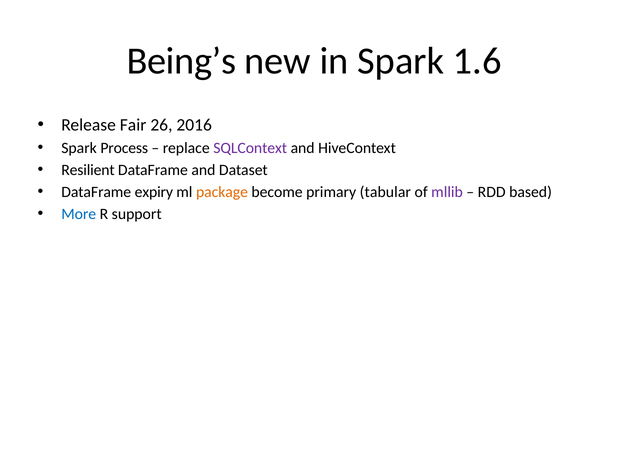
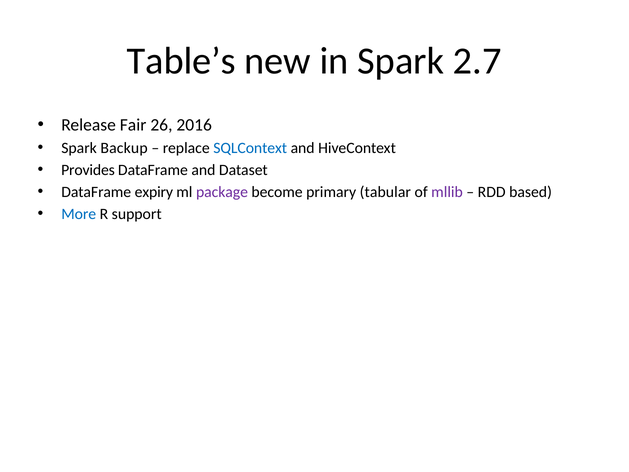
Being’s: Being’s -> Table’s
1.6: 1.6 -> 2.7
Process: Process -> Backup
SQLContext colour: purple -> blue
Resilient: Resilient -> Provides
package colour: orange -> purple
